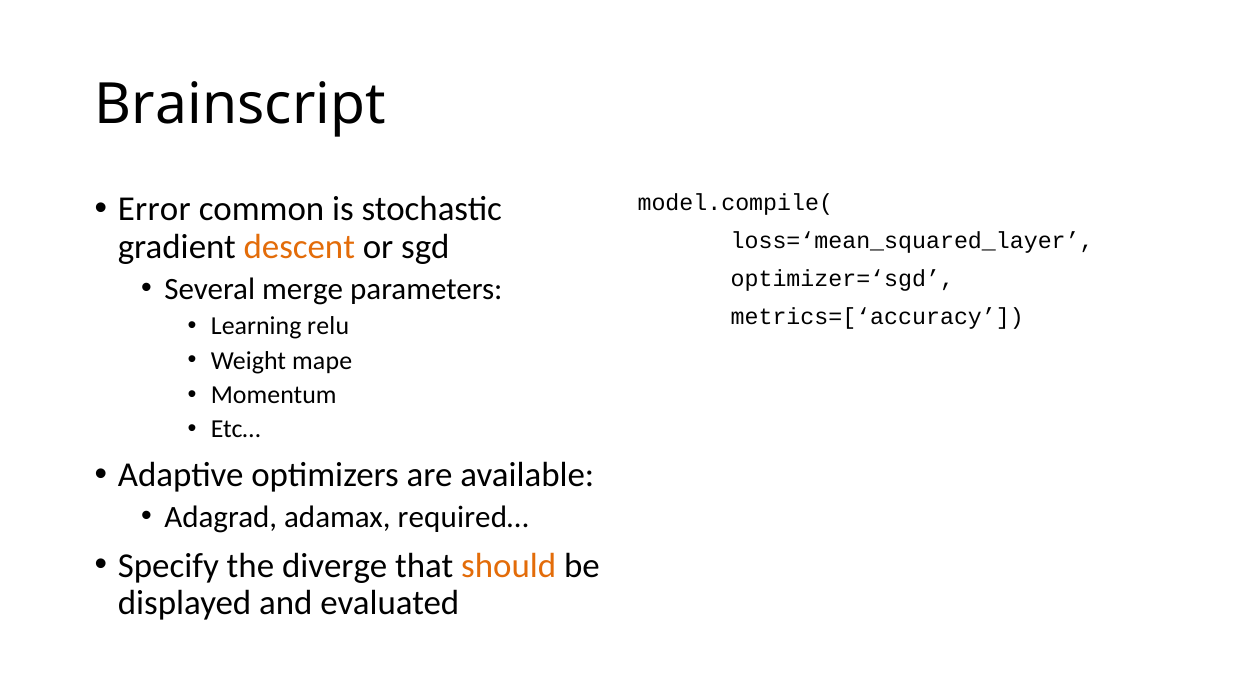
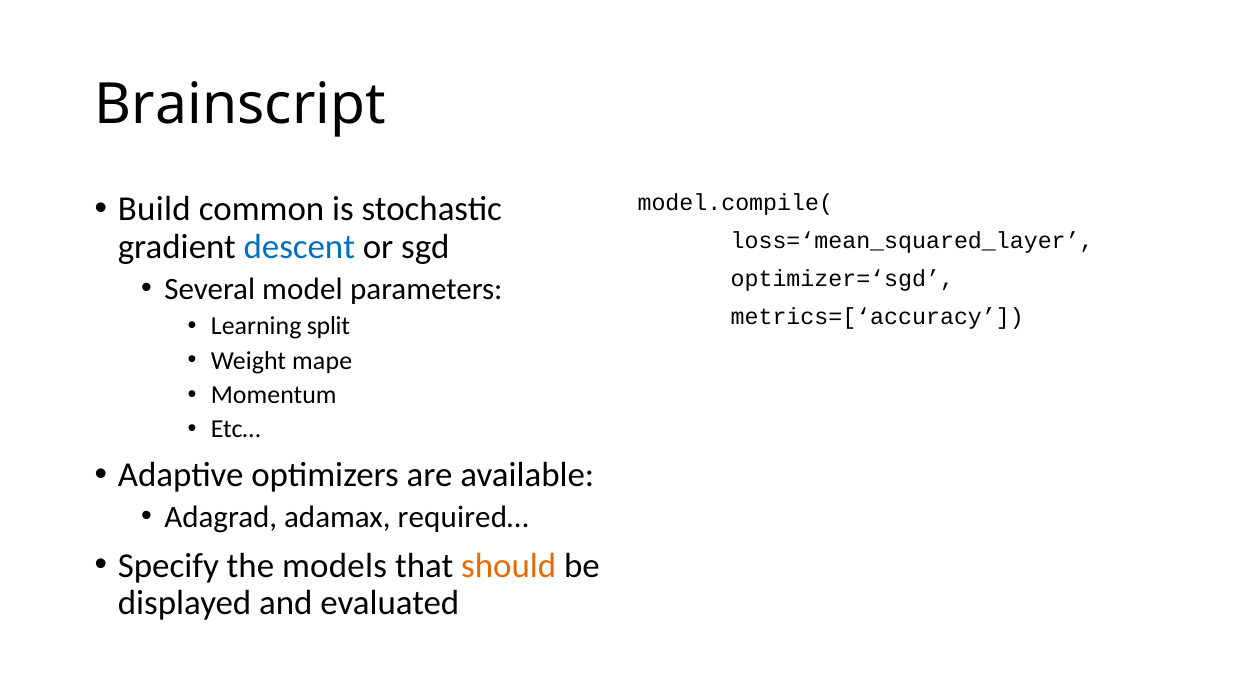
Error: Error -> Build
descent colour: orange -> blue
merge: merge -> model
relu: relu -> split
diverge: diverge -> models
